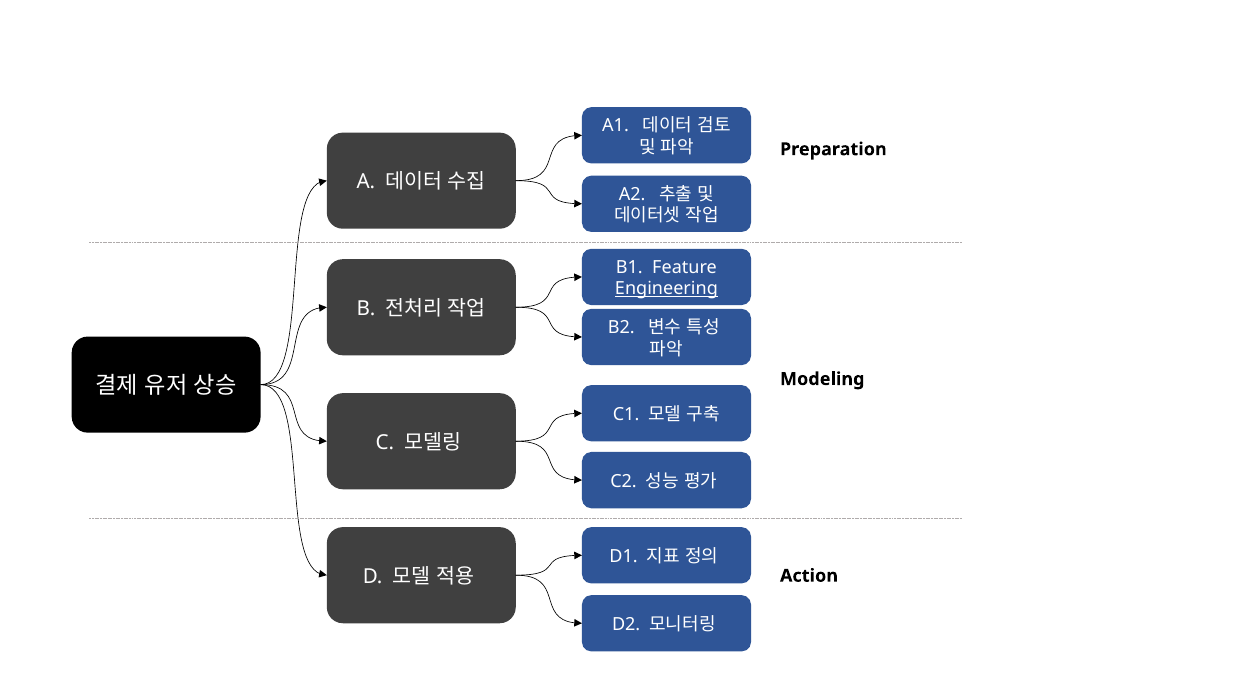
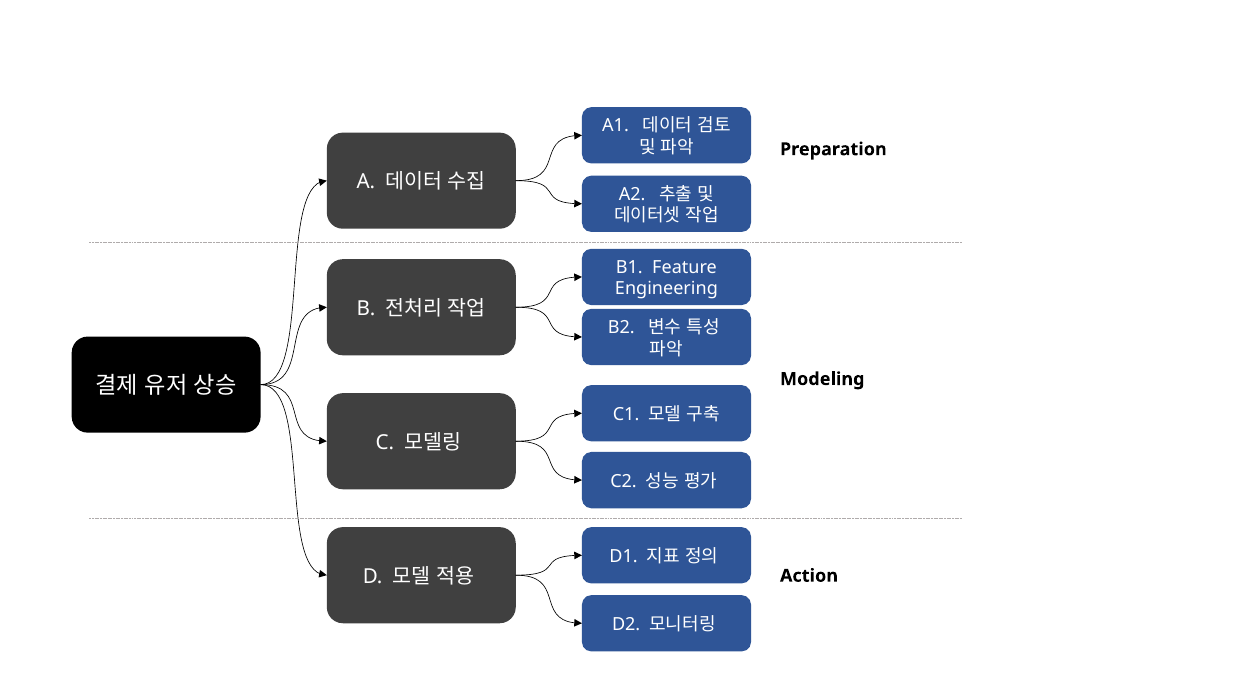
Engineering underline: present -> none
